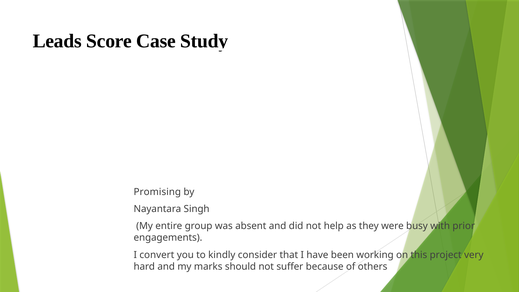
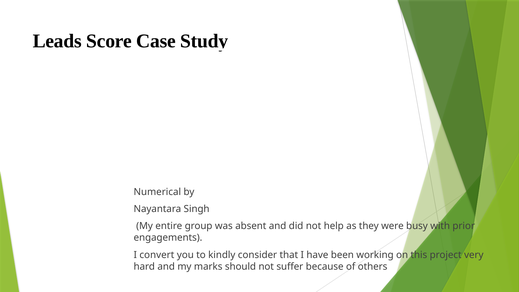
Promising: Promising -> Numerical
